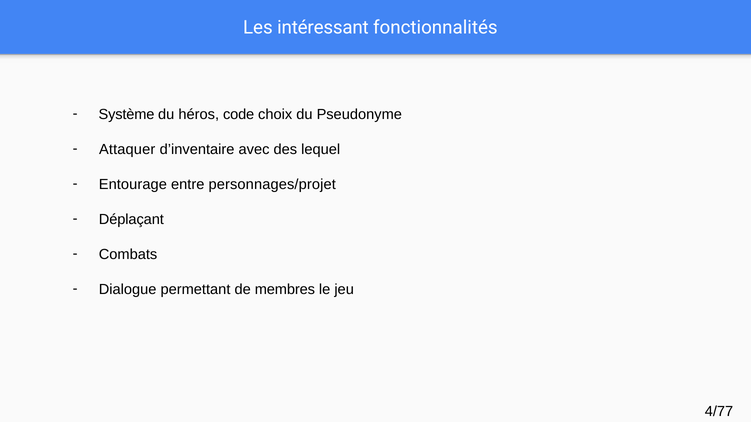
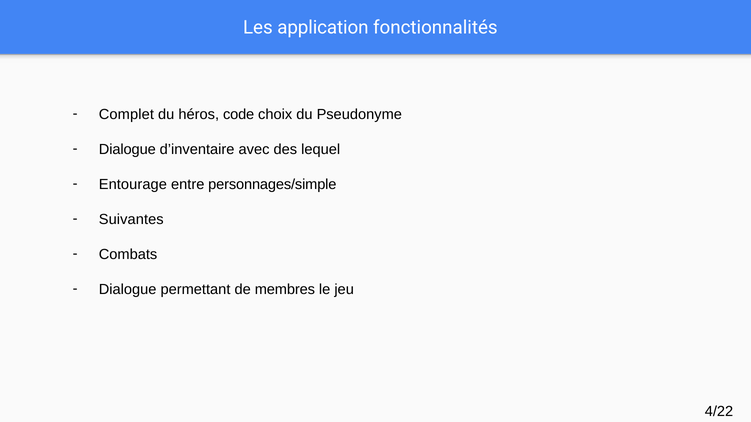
intéressant: intéressant -> application
Système: Système -> Complet
Attaquer at (127, 149): Attaquer -> Dialogue
personnages/projet: personnages/projet -> personnages/simple
Déplaçant: Déplaçant -> Suivantes
4/77: 4/77 -> 4/22
